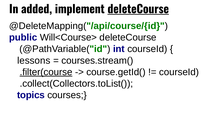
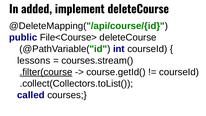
deleteCourse at (138, 9) underline: present -> none
Will<Course>: Will<Course> -> File<Course>
topics: topics -> called
